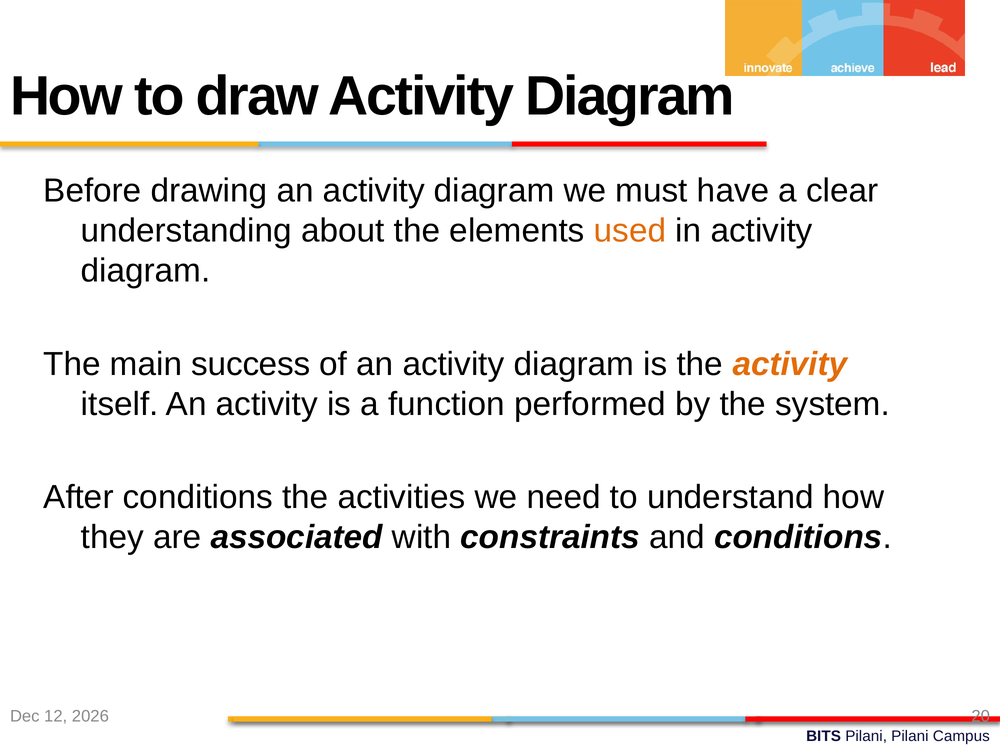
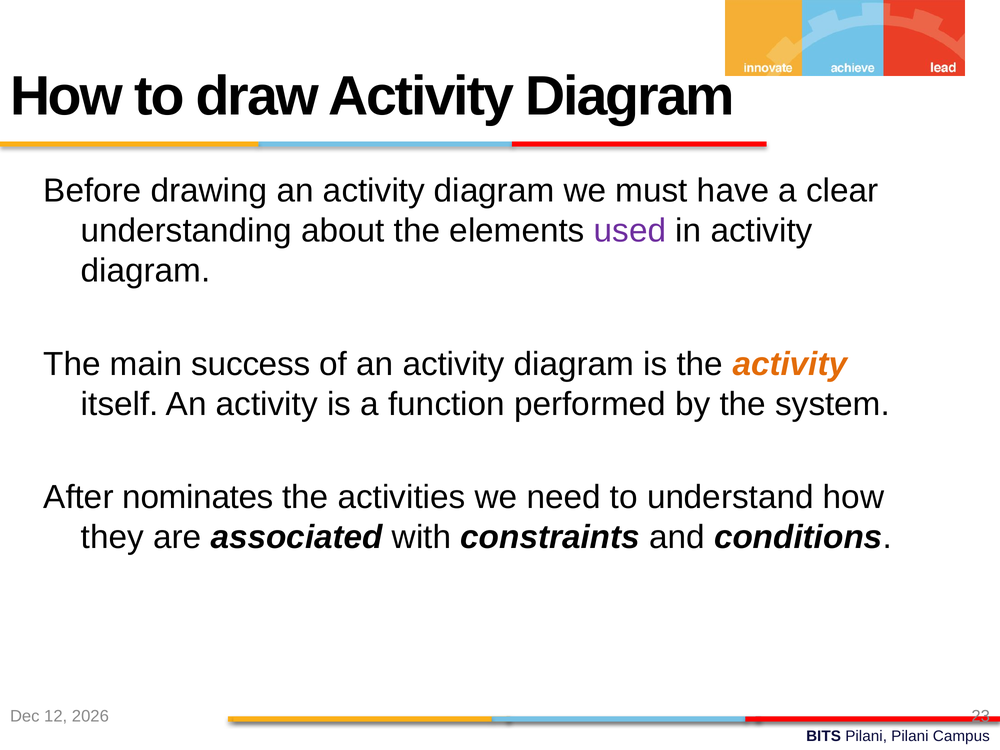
used colour: orange -> purple
After conditions: conditions -> nominates
20: 20 -> 23
